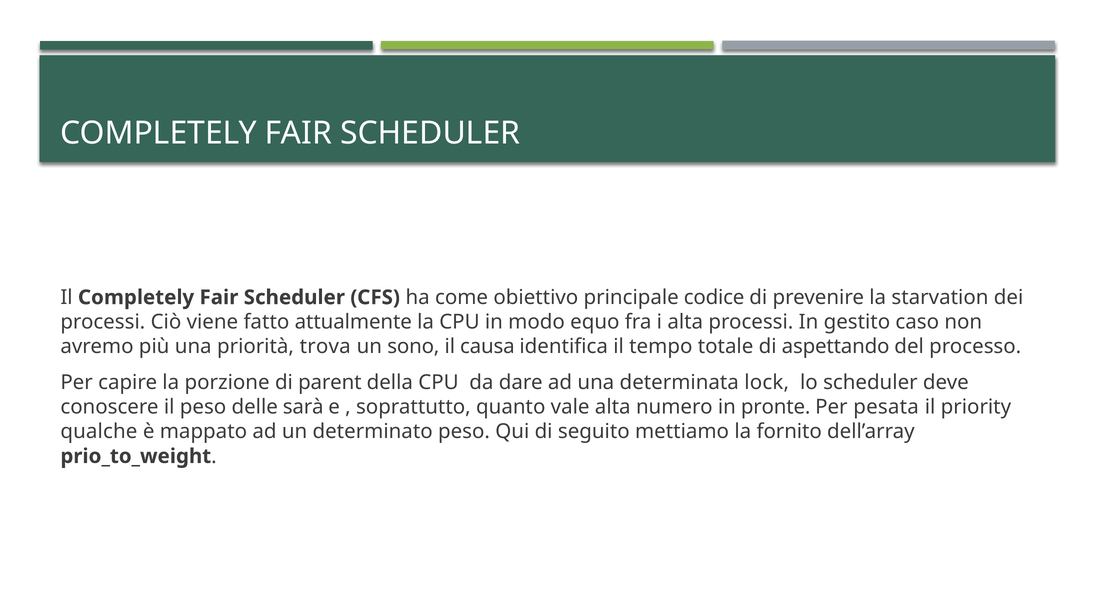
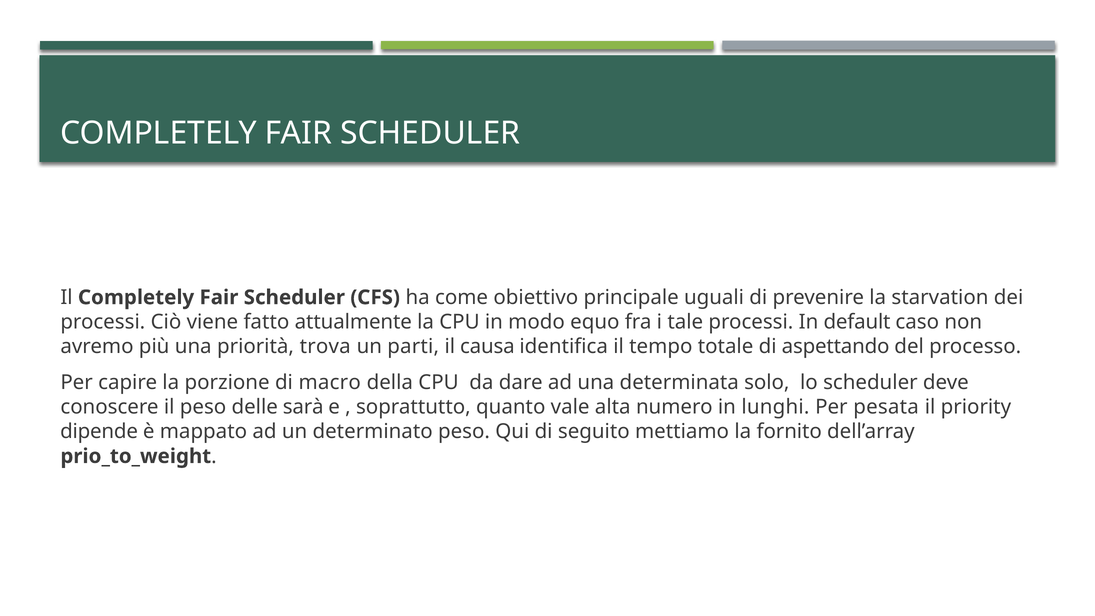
codice: codice -> uguali
i alta: alta -> tale
gestito: gestito -> default
sono: sono -> parti
parent: parent -> macro
lock: lock -> solo
pronte: pronte -> lunghi
qualche: qualche -> dipende
